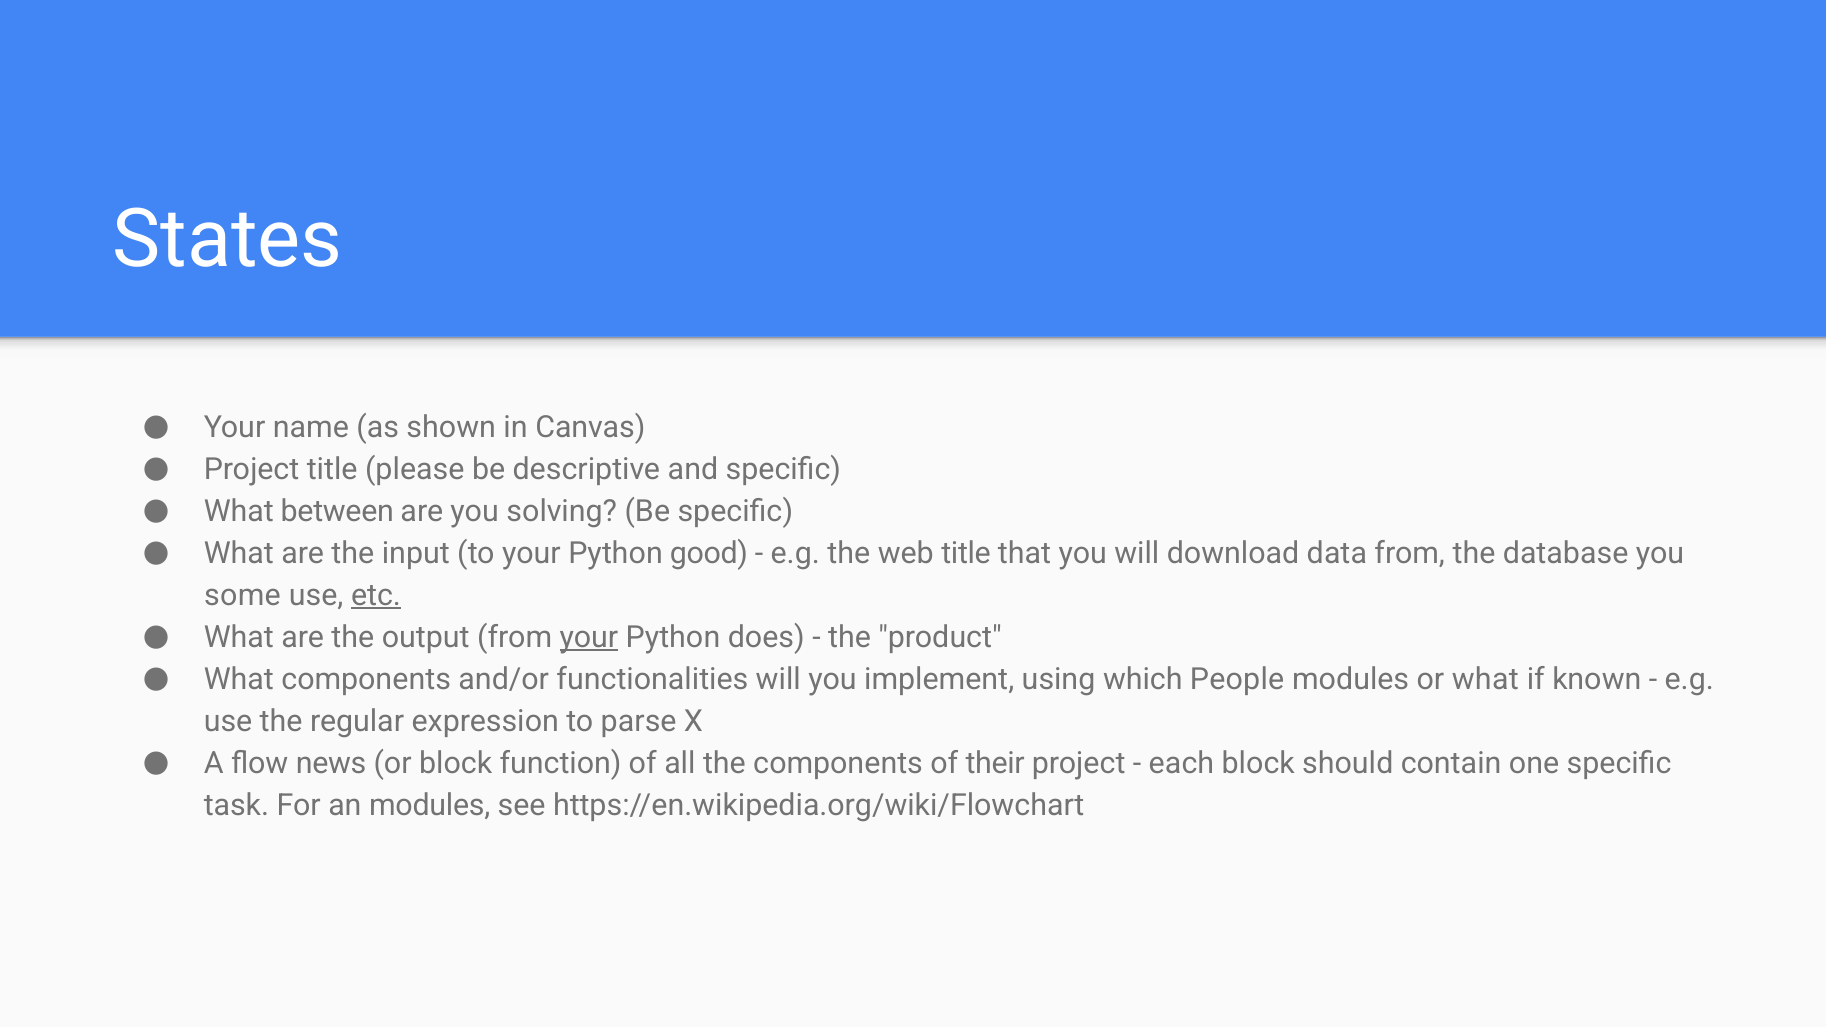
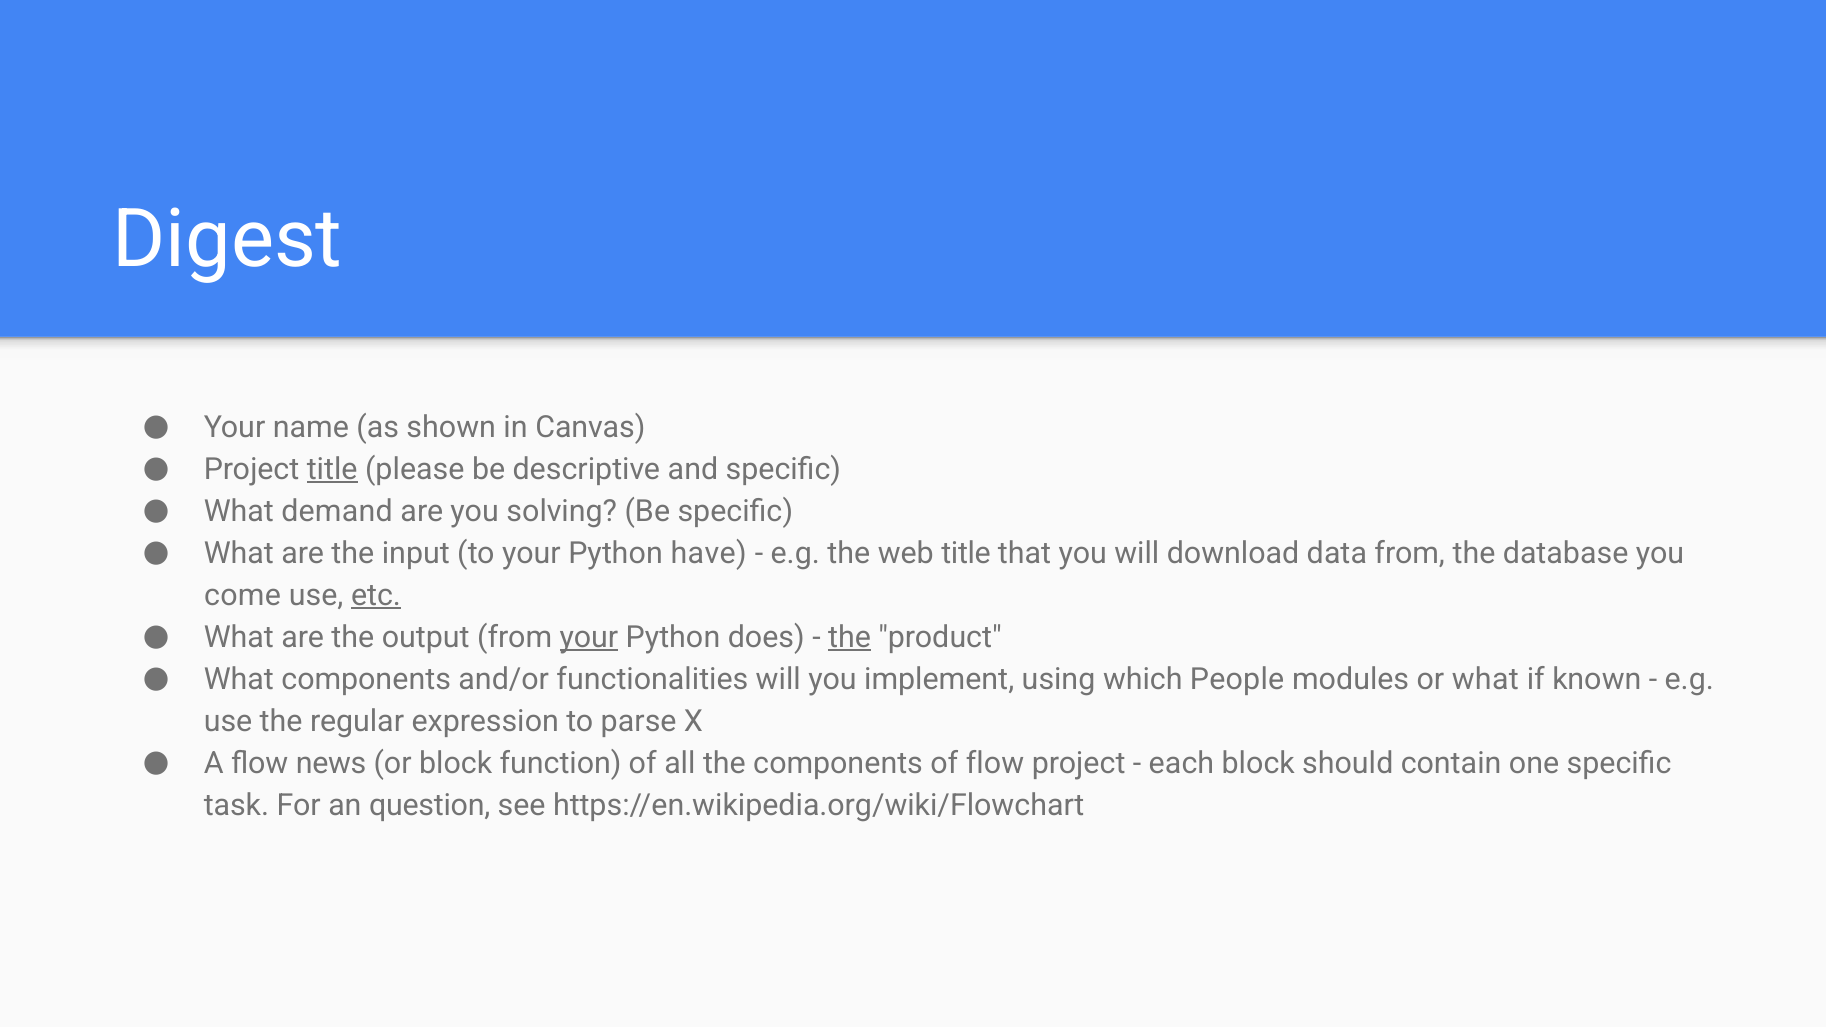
States: States -> Digest
title at (332, 469) underline: none -> present
between: between -> demand
good: good -> have
some: some -> come
the at (849, 637) underline: none -> present
of their: their -> flow
an modules: modules -> question
